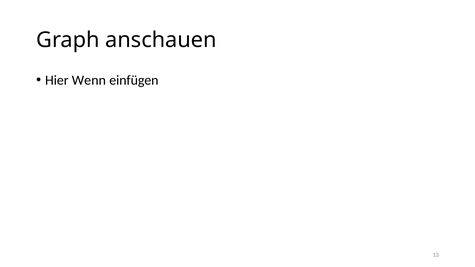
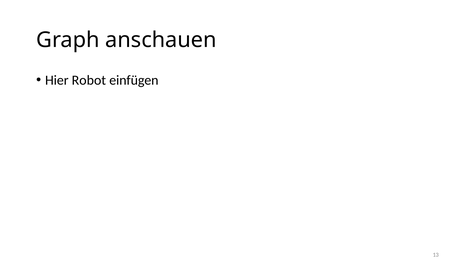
Wenn: Wenn -> Robot
